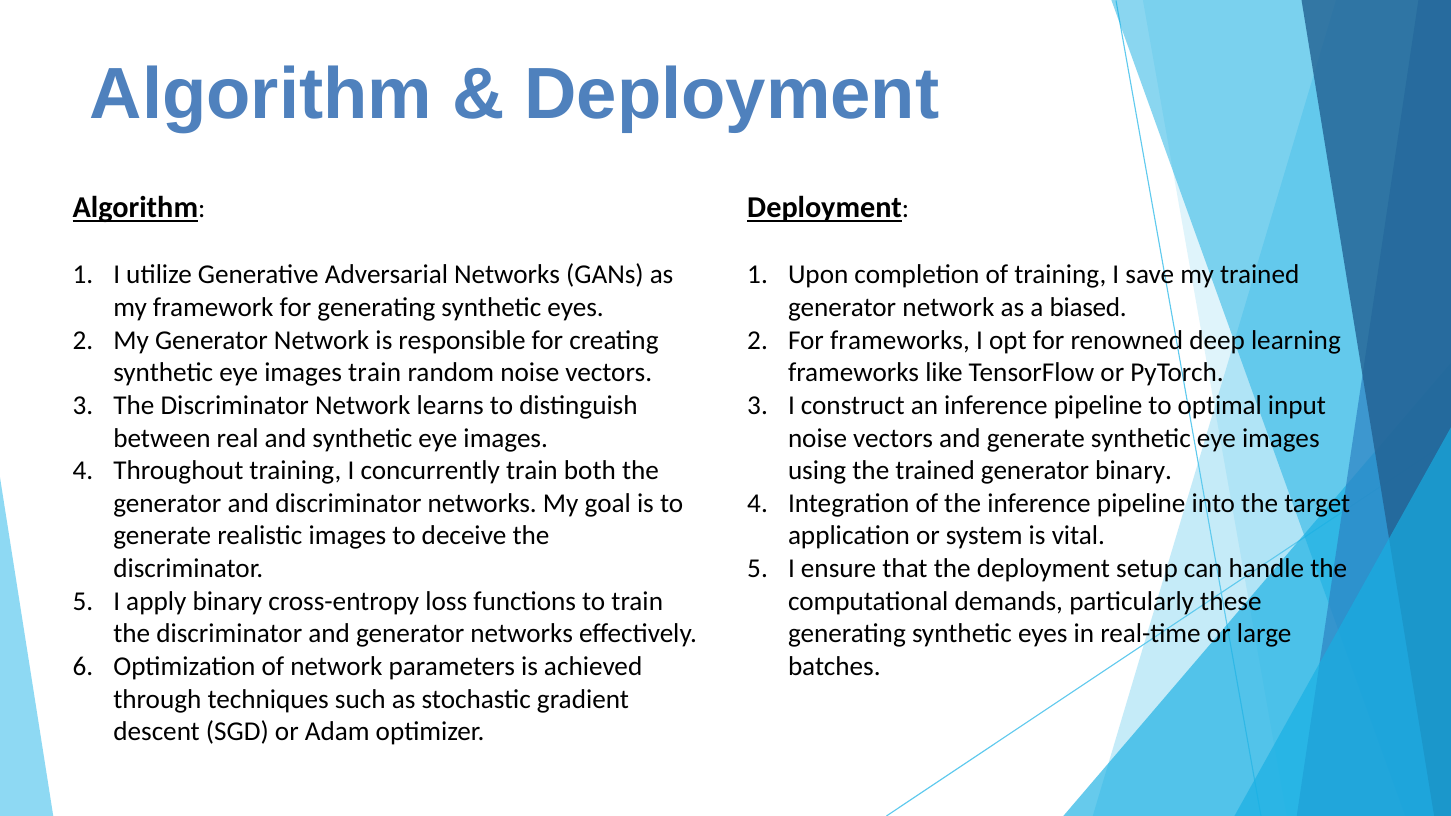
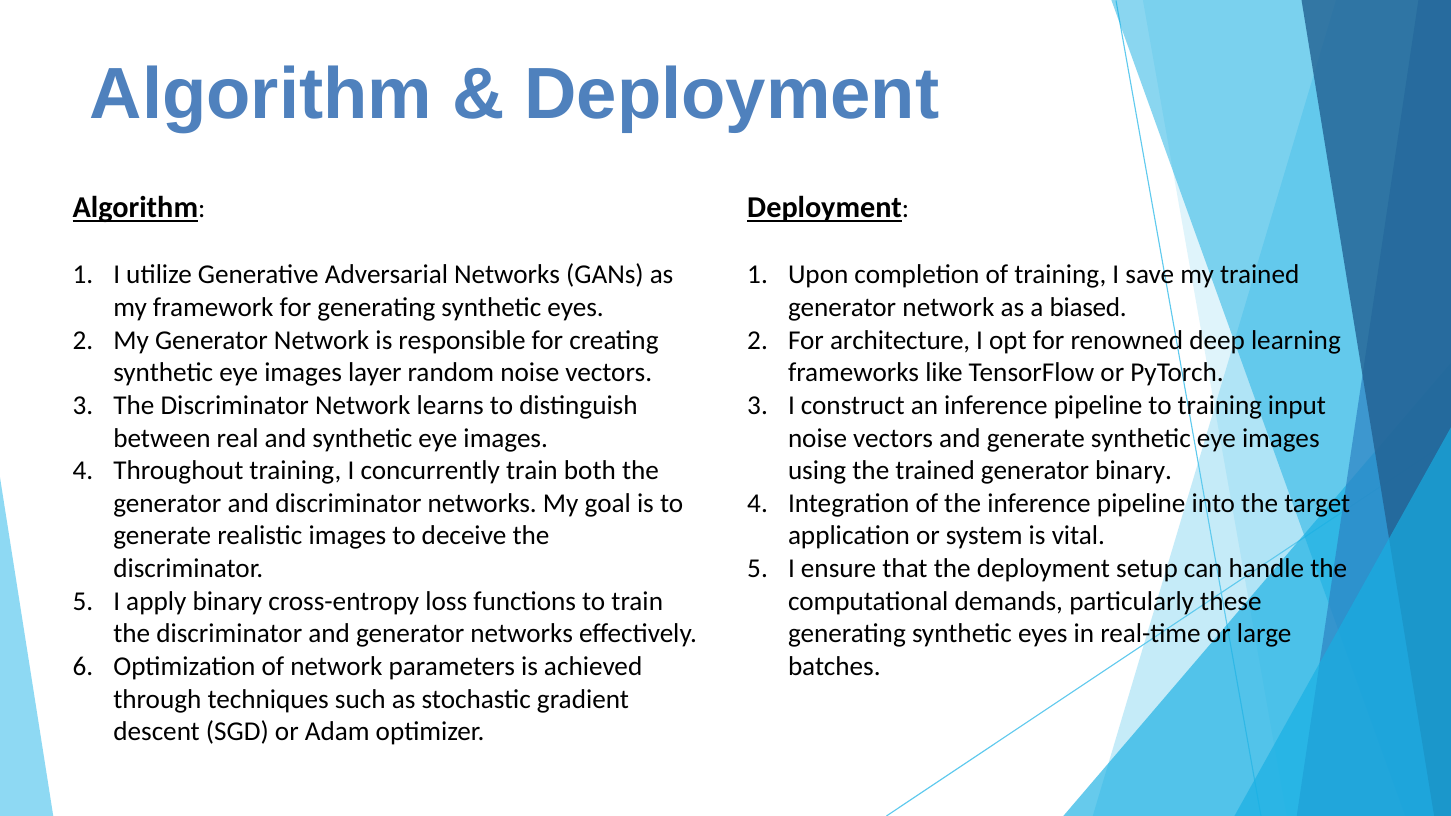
For frameworks: frameworks -> architecture
images train: train -> layer
to optimal: optimal -> training
